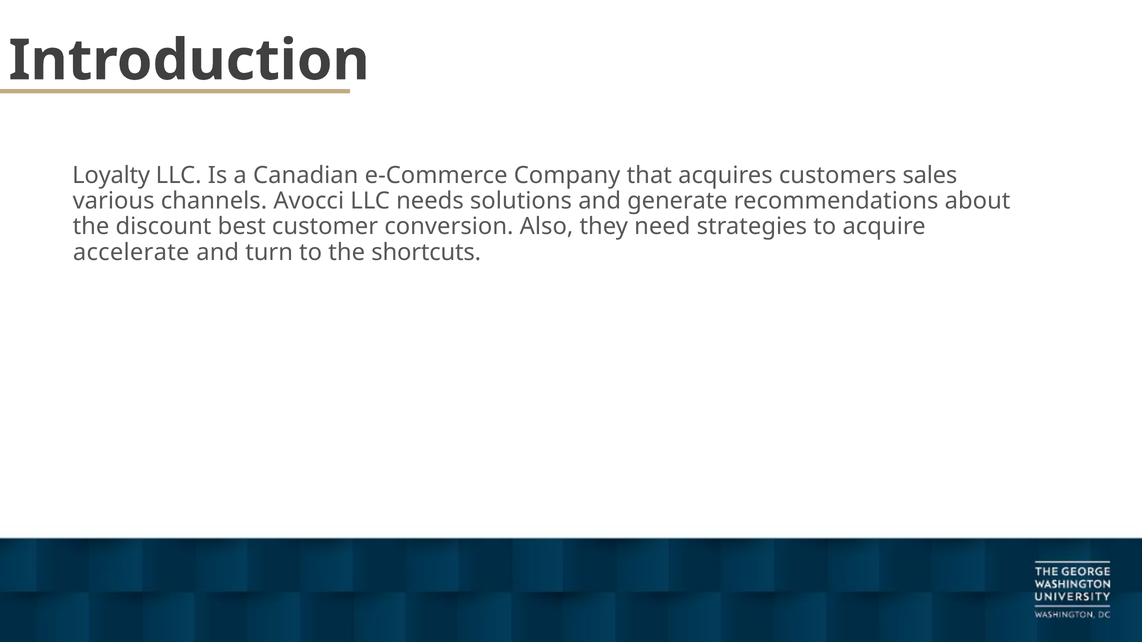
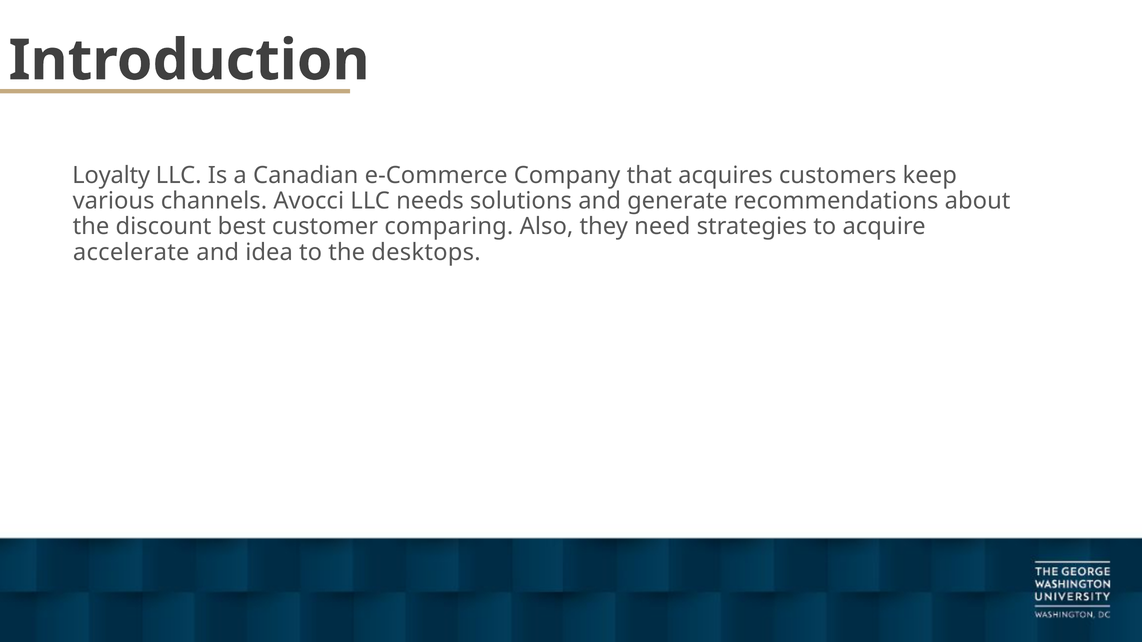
sales: sales -> keep
conversion: conversion -> comparing
turn: turn -> idea
shortcuts: shortcuts -> desktops
